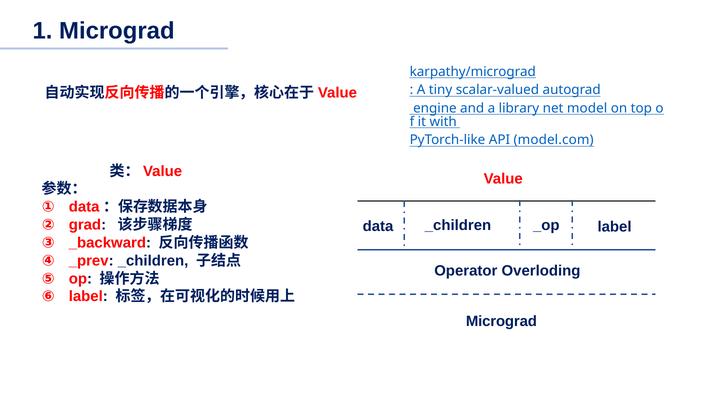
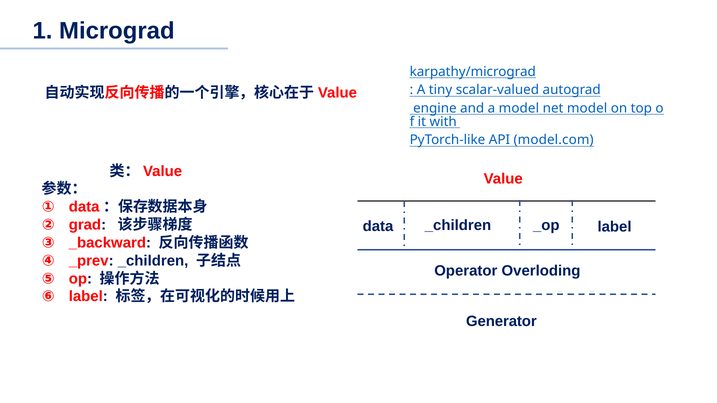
a library: library -> model
Micrograd at (501, 322): Micrograd -> Generator
